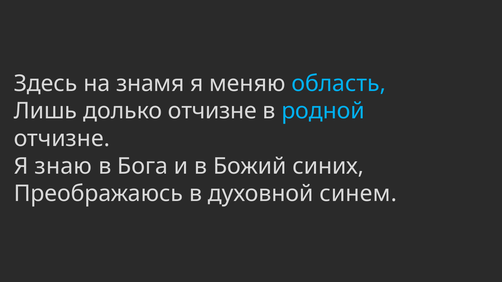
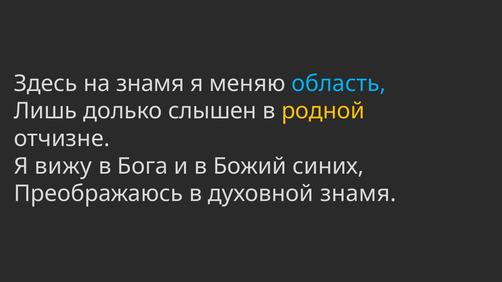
долько отчизне: отчизне -> слышен
родной colour: light blue -> yellow
знаю: знаю -> вижу
духовной синем: синем -> знамя
